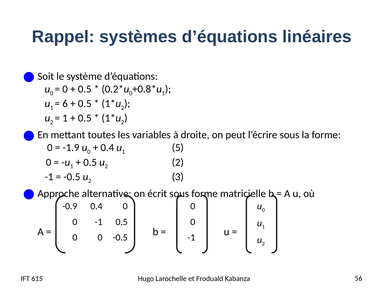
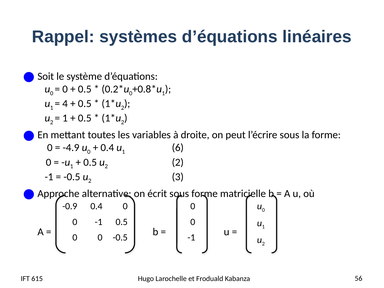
6: 6 -> 4
-1.9: -1.9 -> -4.9
5: 5 -> 6
